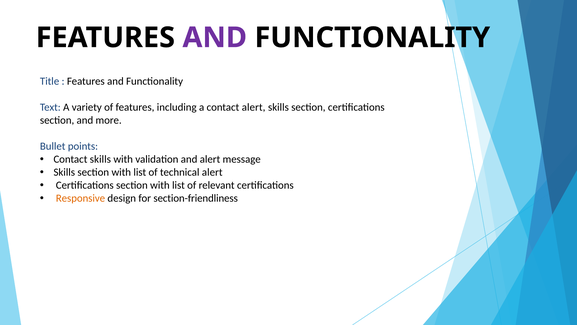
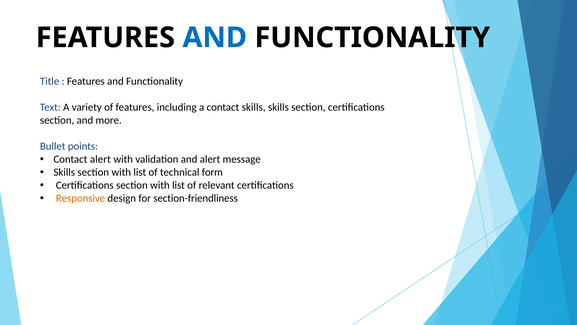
AND at (215, 38) colour: purple -> blue
contact alert: alert -> skills
Contact skills: skills -> alert
technical alert: alert -> form
